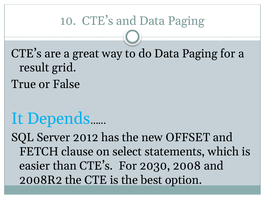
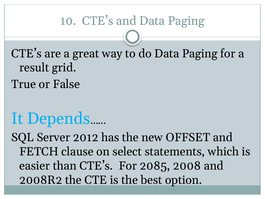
2030: 2030 -> 2085
